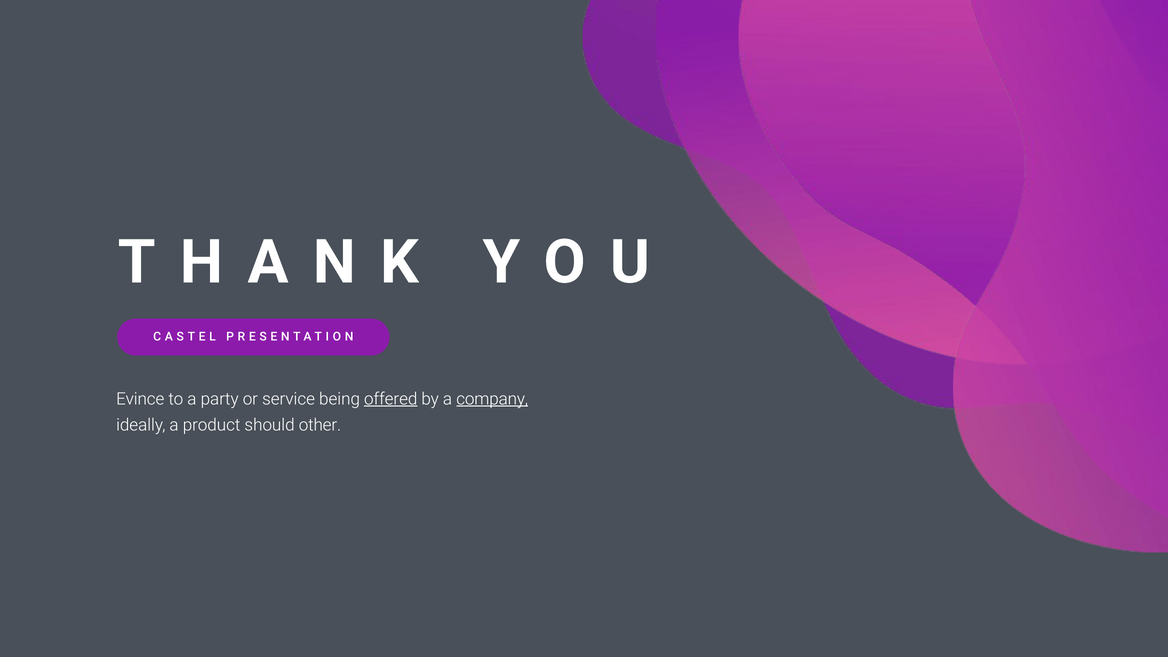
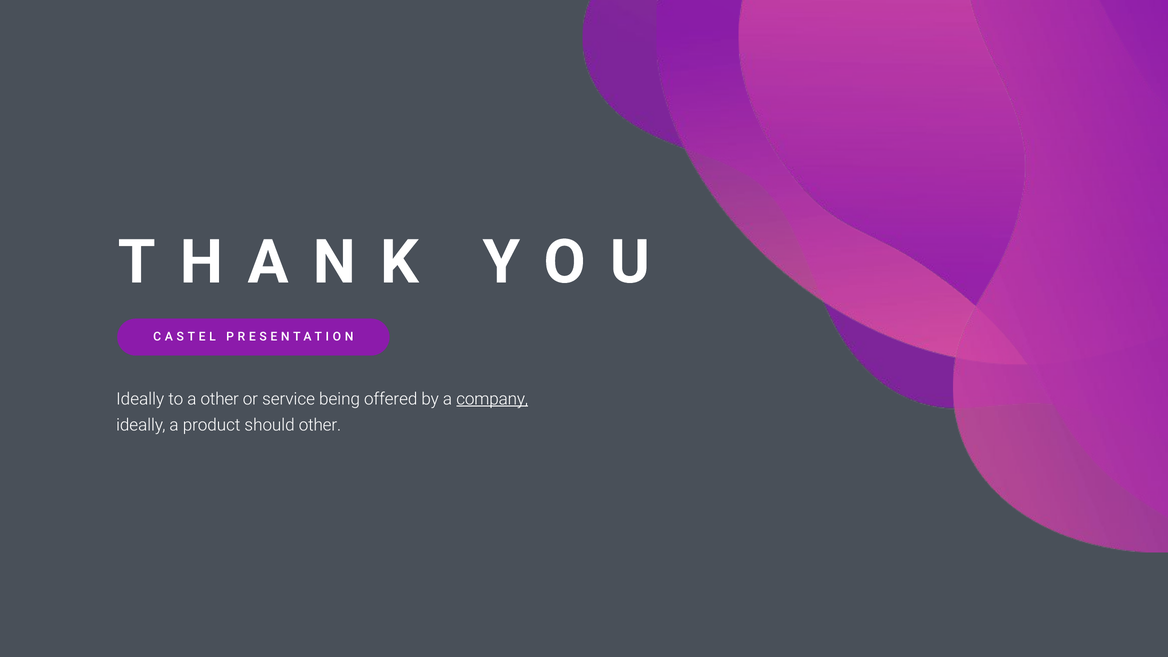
Evince at (140, 399): Evince -> Ideally
a party: party -> other
offered underline: present -> none
